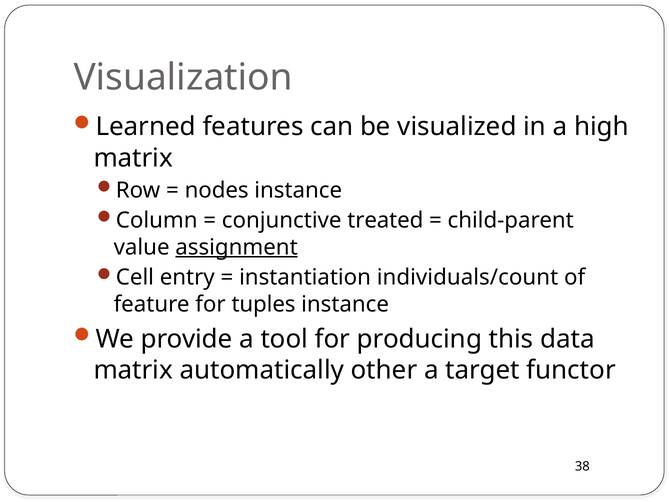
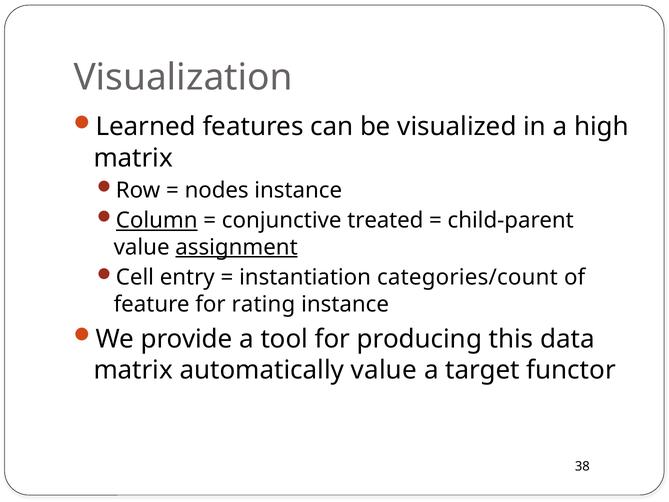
Column underline: none -> present
individuals/count: individuals/count -> categories/count
tuples: tuples -> rating
automatically other: other -> value
